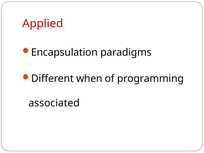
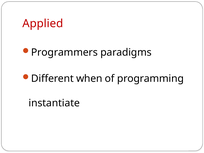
Encapsulation: Encapsulation -> Programmers
associated: associated -> instantiate
